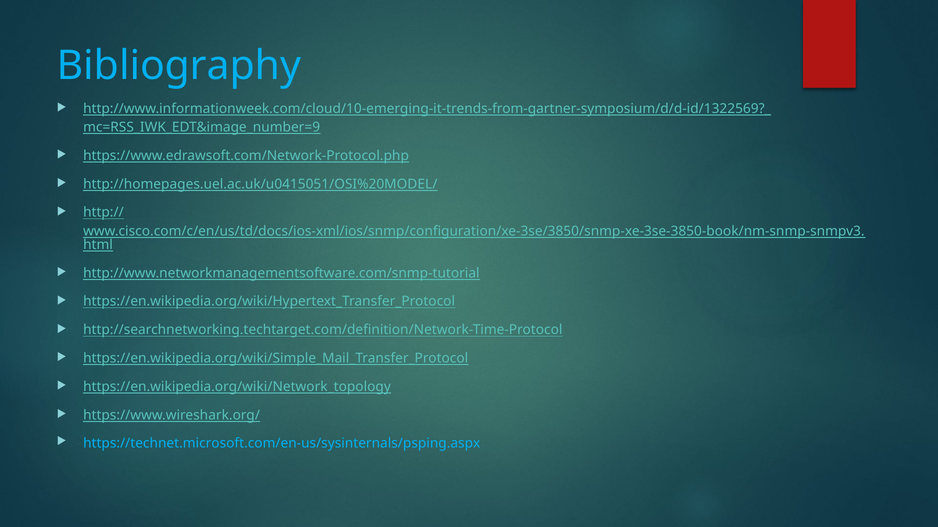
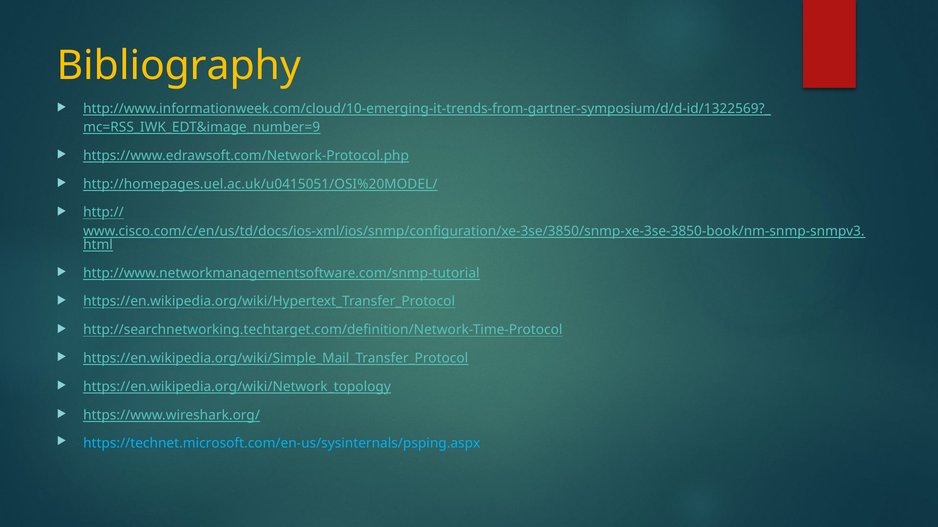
Bibliography colour: light blue -> yellow
